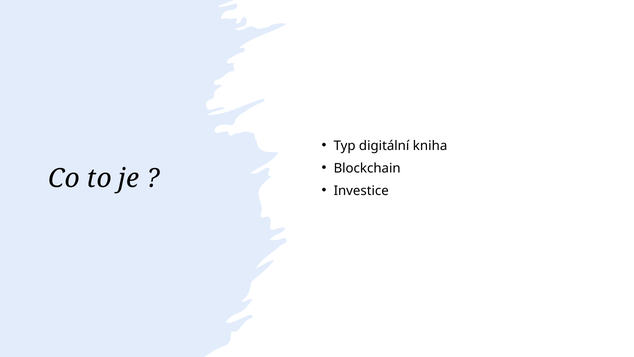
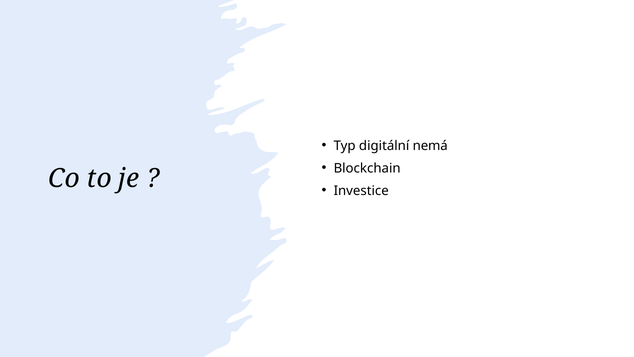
kniha: kniha -> nemá
